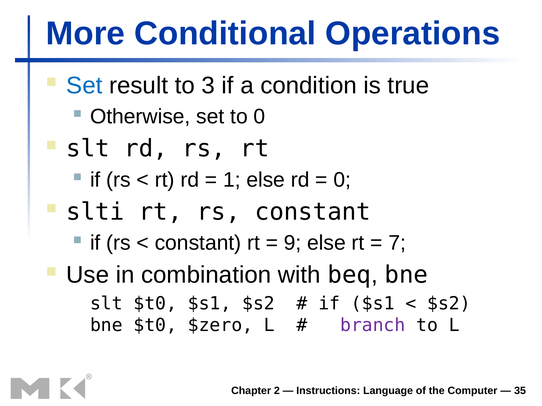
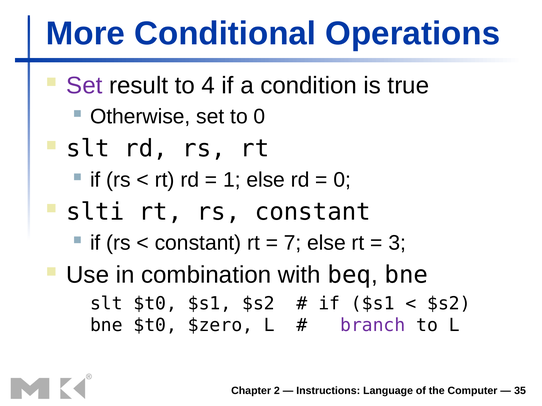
Set at (84, 86) colour: blue -> purple
3: 3 -> 4
9: 9 -> 7
7: 7 -> 3
